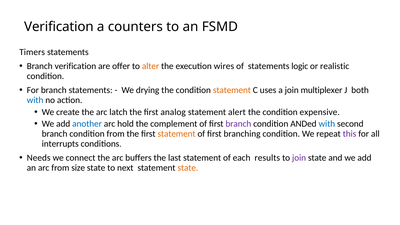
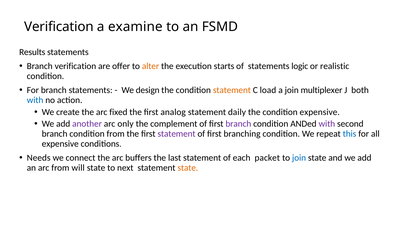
counters: counters -> examine
Timers: Timers -> Results
wires: wires -> starts
drying: drying -> design
uses: uses -> load
latch: latch -> fixed
alert: alert -> daily
another colour: blue -> purple
hold: hold -> only
with at (327, 124) colour: blue -> purple
statement at (177, 134) colour: orange -> purple
this colour: purple -> blue
interrupts at (60, 144): interrupts -> expensive
results: results -> packet
join at (299, 158) colour: purple -> blue
size: size -> will
